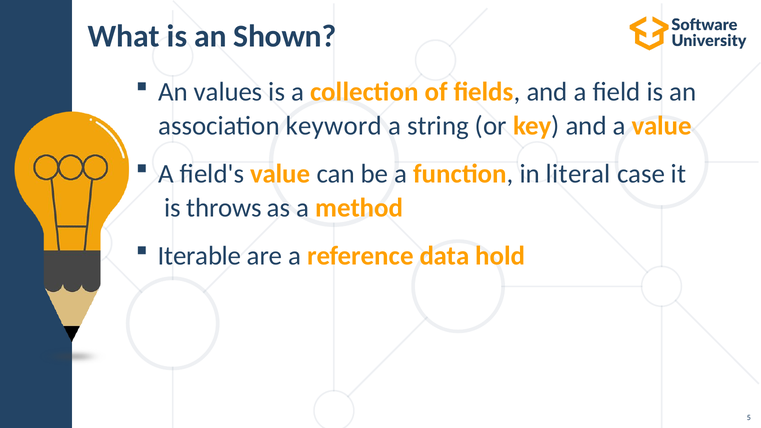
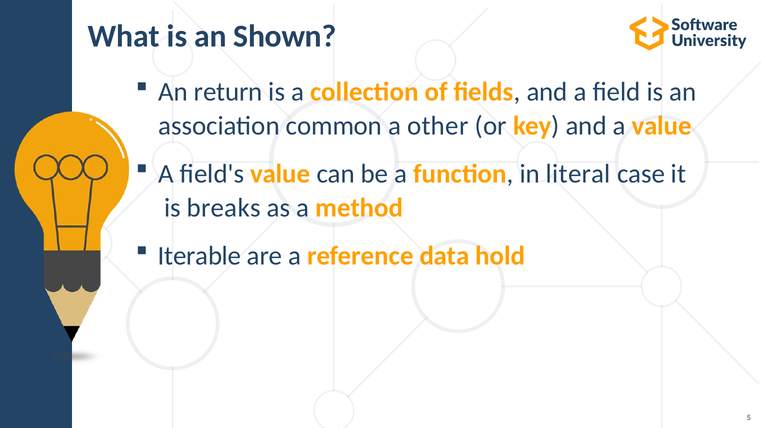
values: values -> return
keyword: keyword -> common
string: string -> other
throws: throws -> breaks
